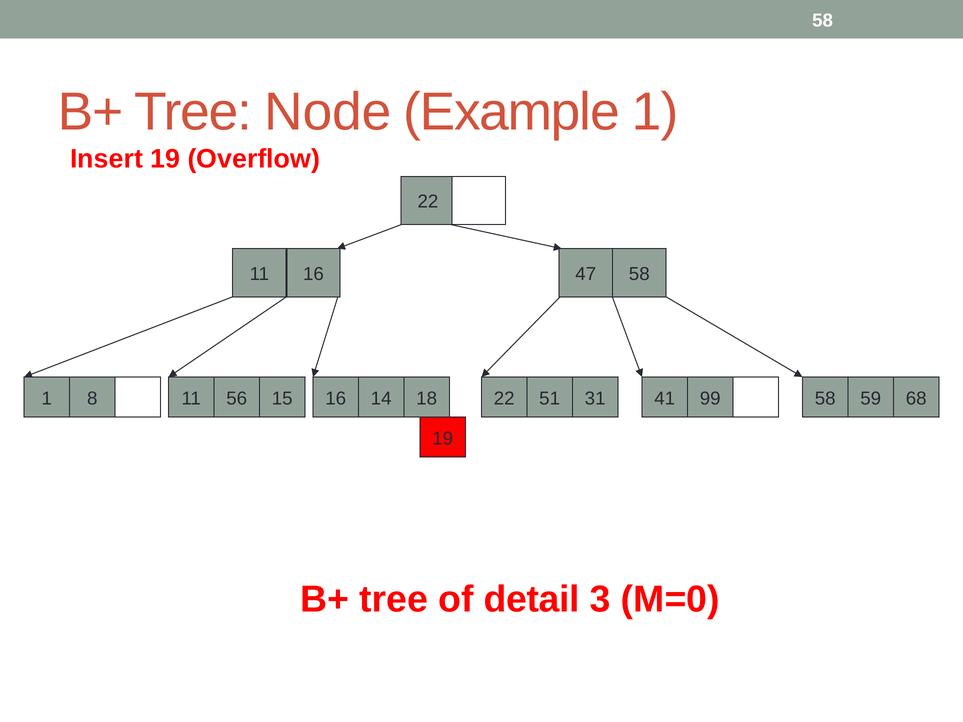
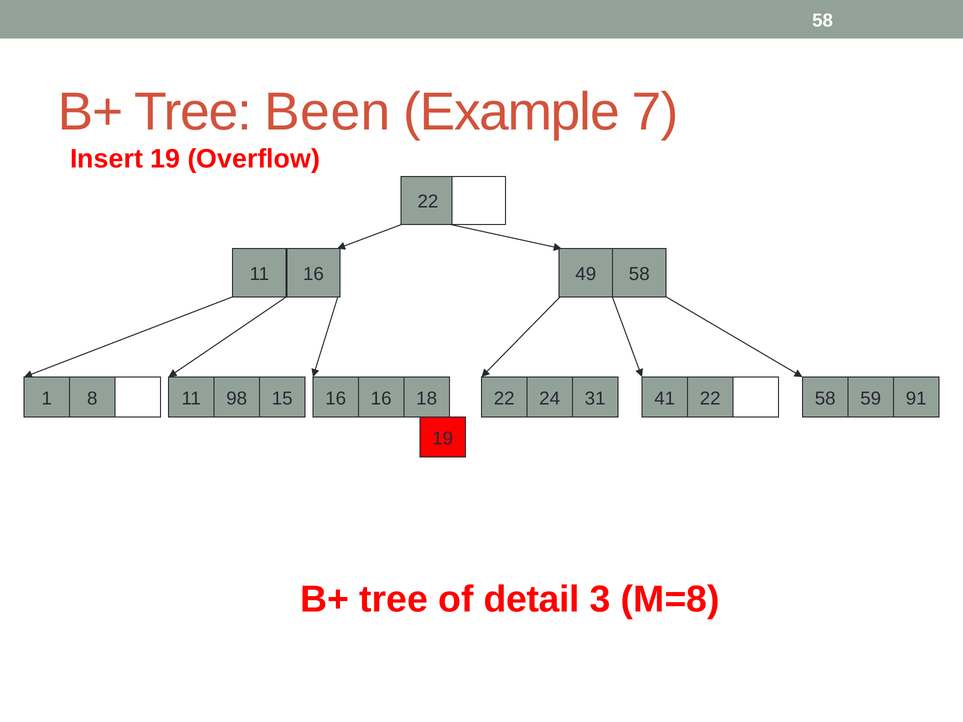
Node: Node -> Been
Example 1: 1 -> 7
47: 47 -> 49
56: 56 -> 98
16 14: 14 -> 16
51: 51 -> 24
41 99: 99 -> 22
68: 68 -> 91
M=0: M=0 -> M=8
